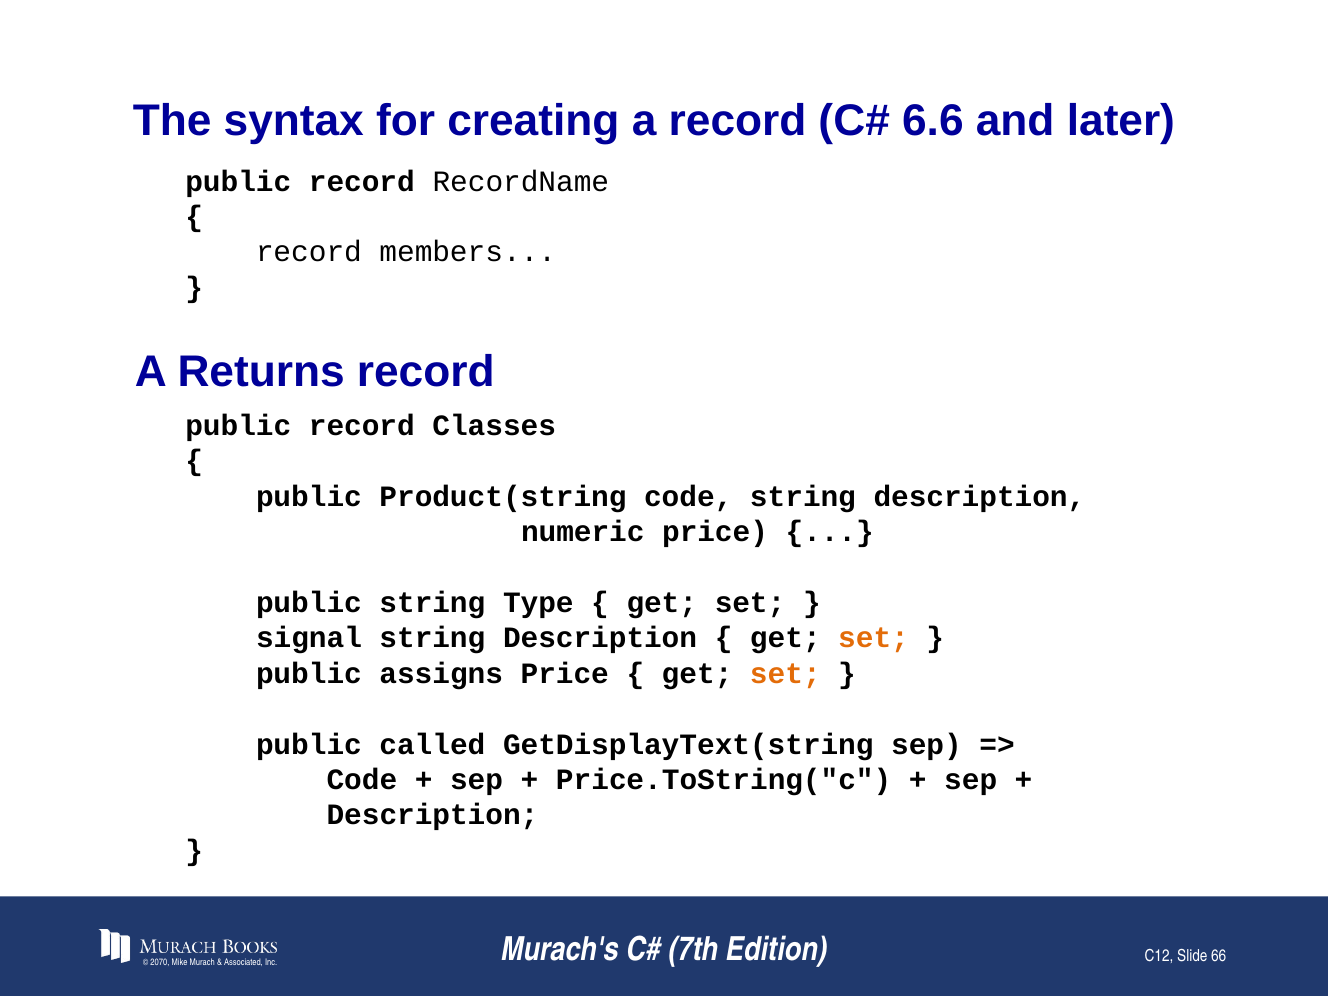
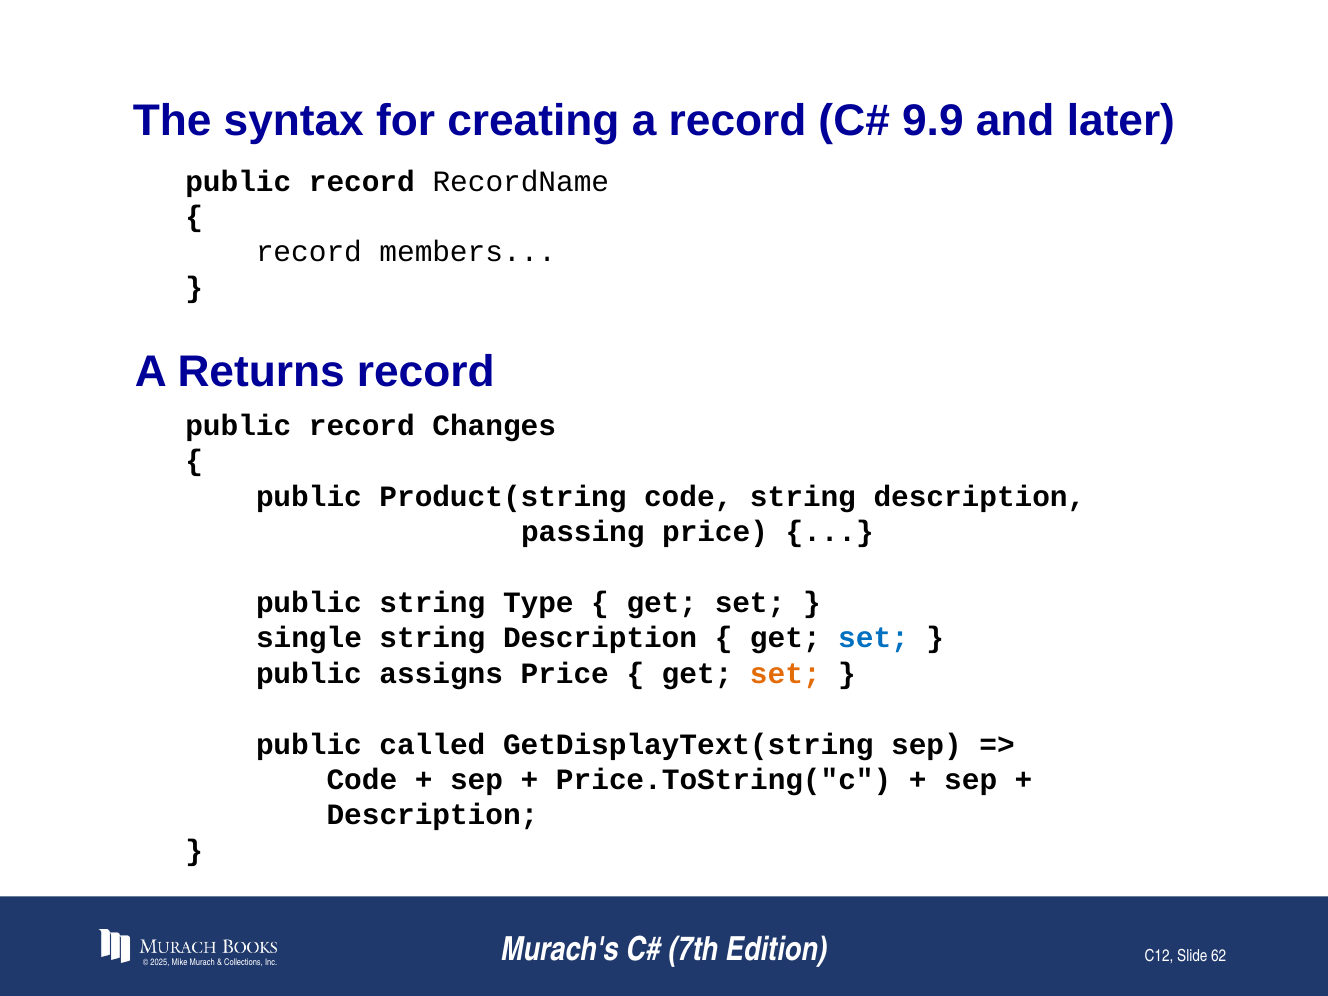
6.6: 6.6 -> 9.9
Classes: Classes -> Changes
numeric: numeric -> passing
signal: signal -> single
set at (874, 638) colour: orange -> blue
2070: 2070 -> 2025
Associated: Associated -> Collections
66: 66 -> 62
